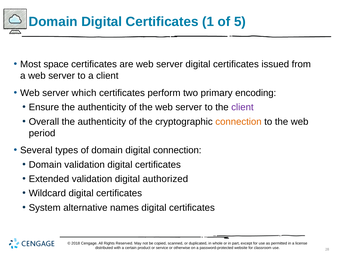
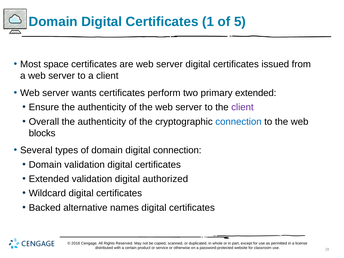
which: which -> wants
primary encoding: encoding -> extended
connection at (238, 122) colour: orange -> blue
period: period -> blocks
System: System -> Backed
